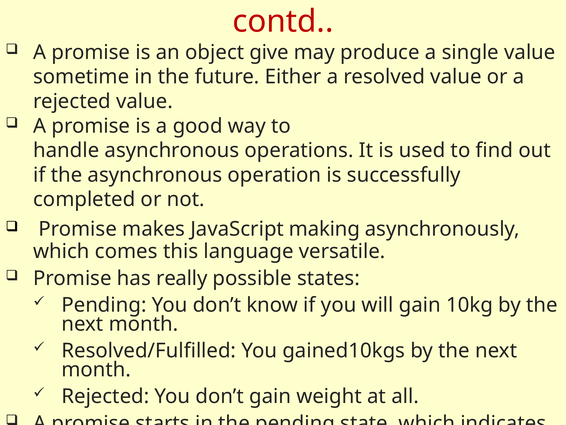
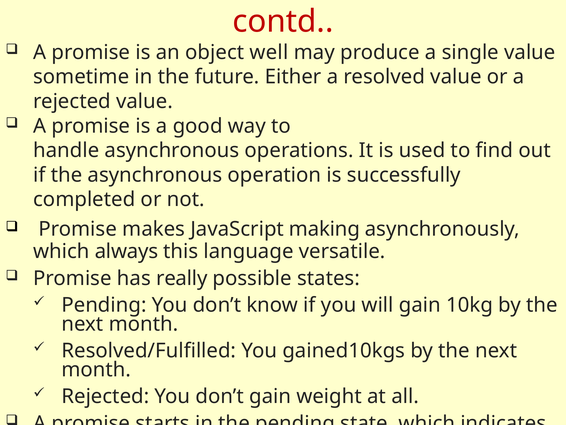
give: give -> well
comes: comes -> always
